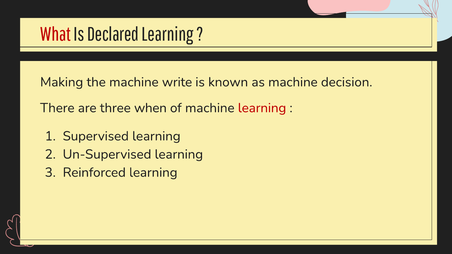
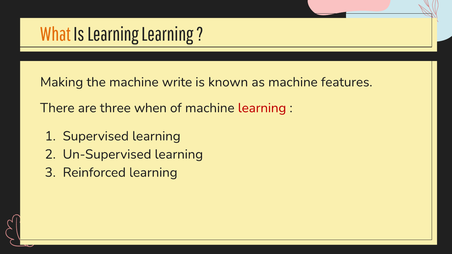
What colour: red -> orange
Is Declared: Declared -> Learning
decision: decision -> features
